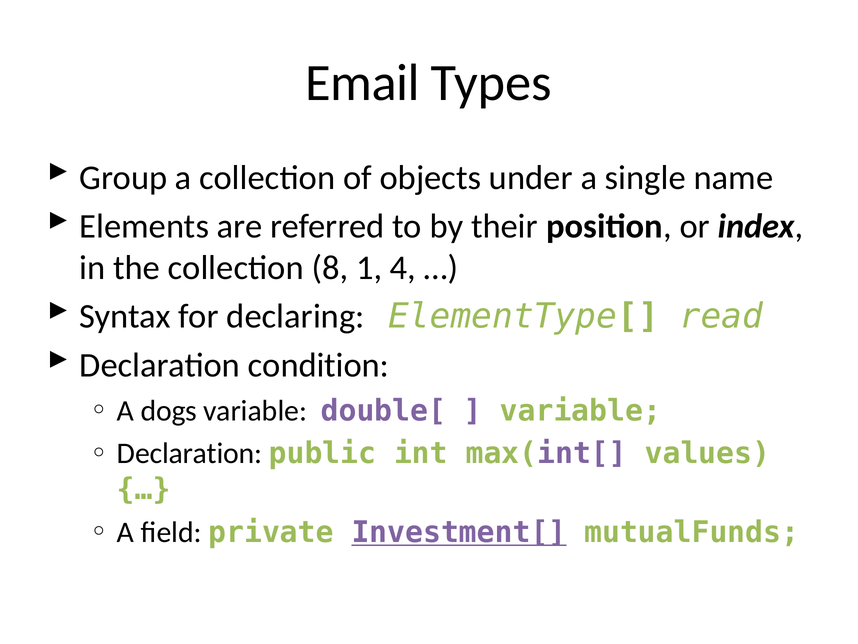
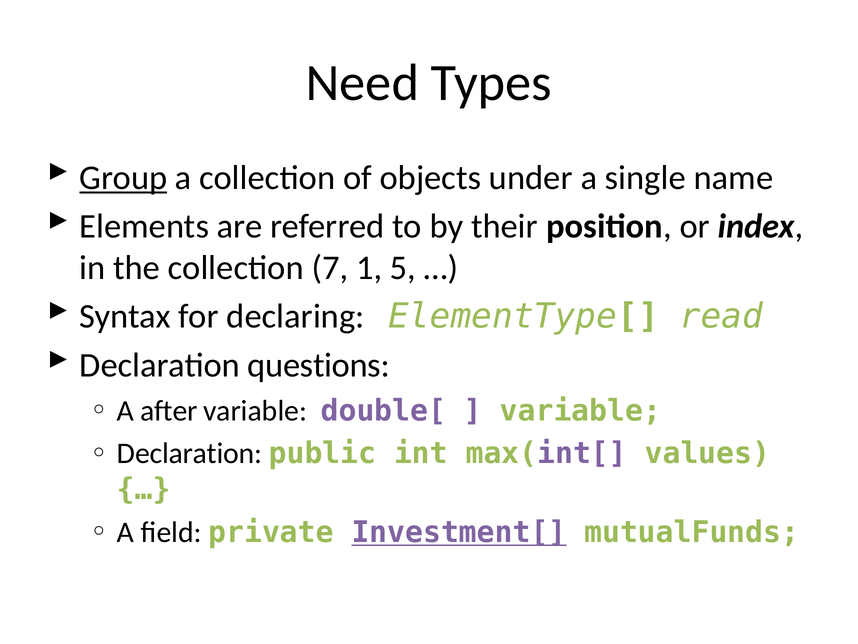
Email: Email -> Need
Group underline: none -> present
8: 8 -> 7
4: 4 -> 5
condition: condition -> questions
dogs: dogs -> after
